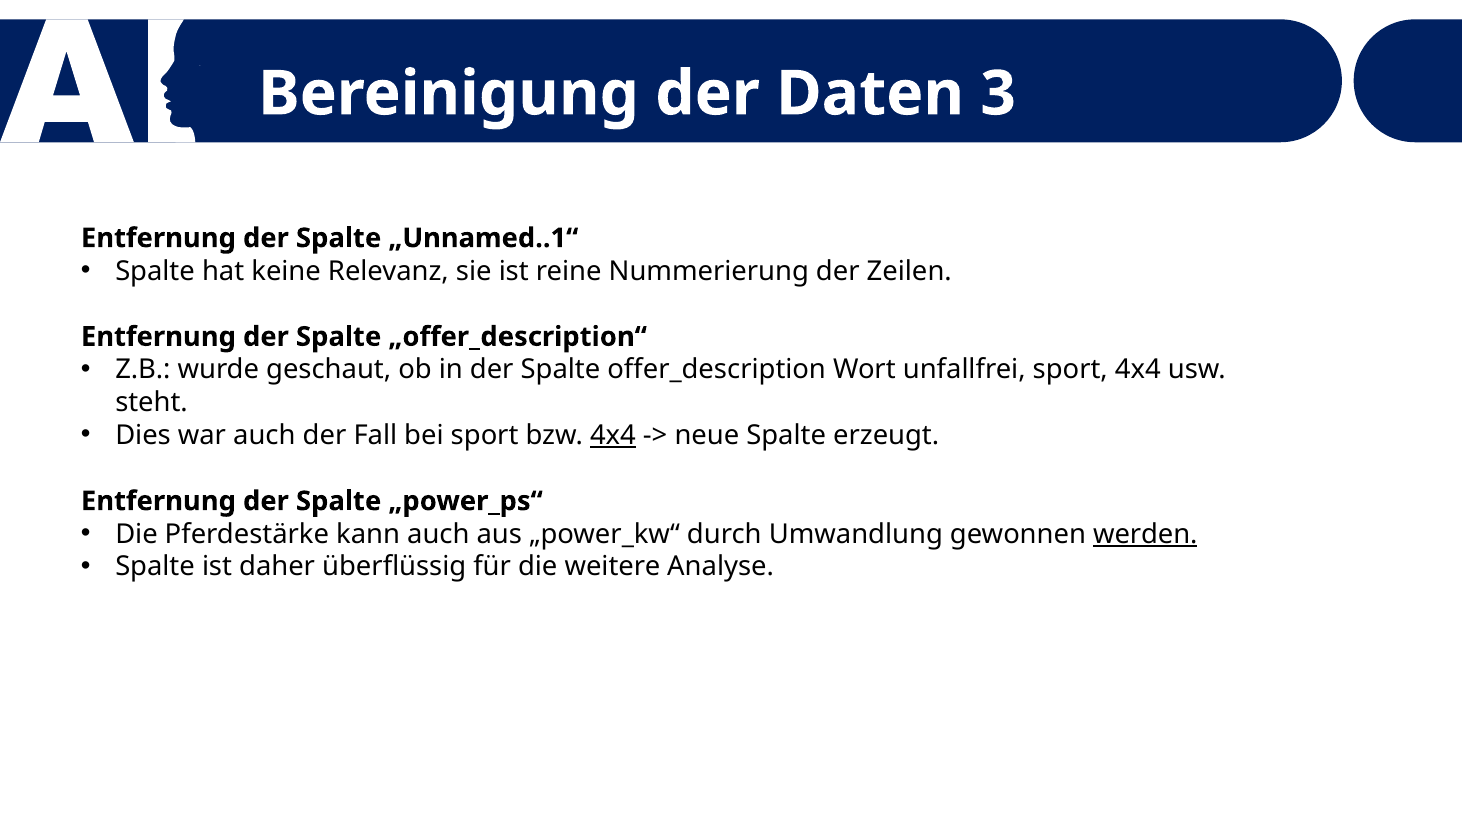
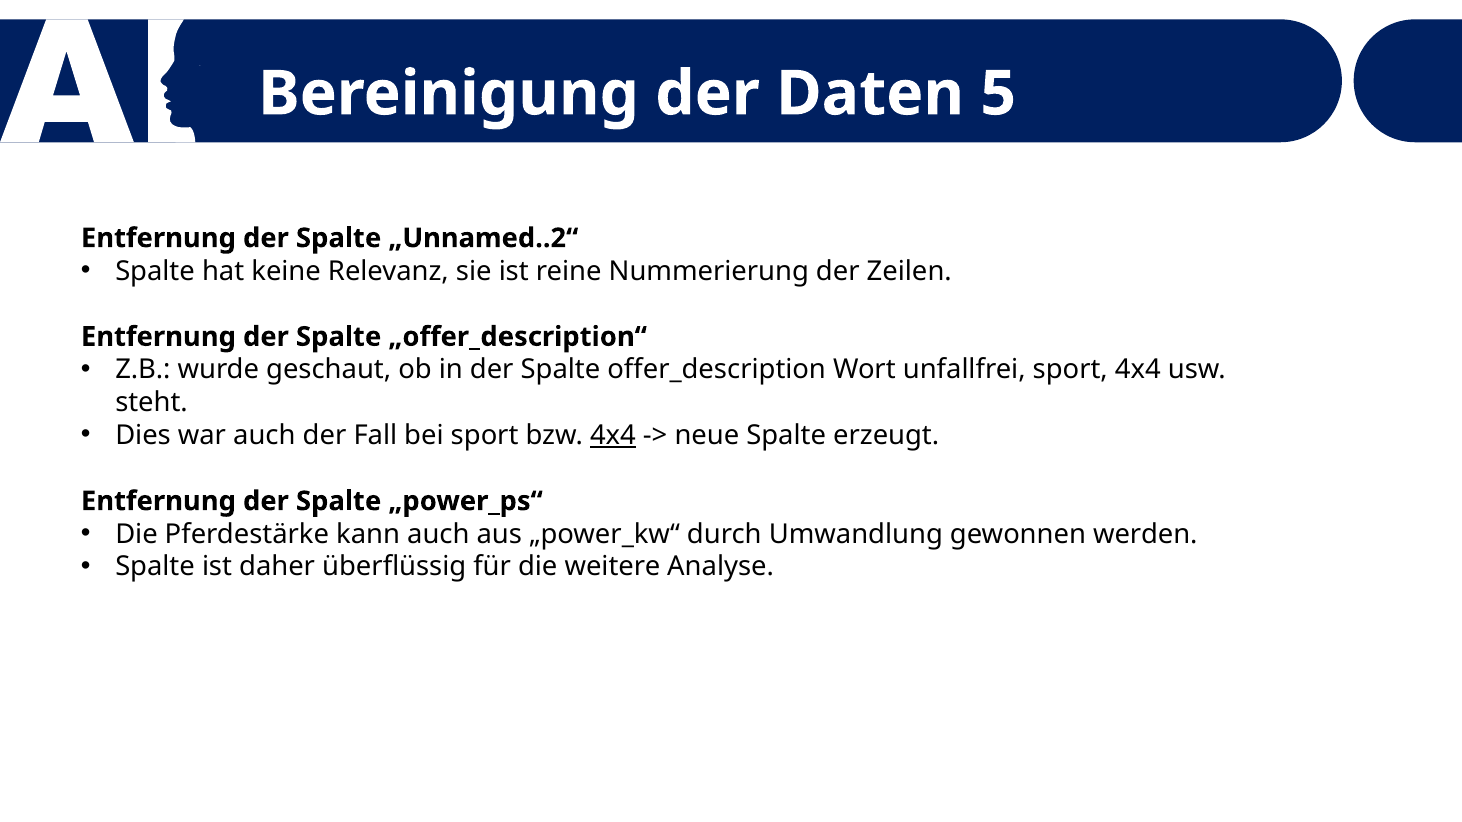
3: 3 -> 5
„Unnamed..1“: „Unnamed..1“ -> „Unnamed..2“
werden underline: present -> none
